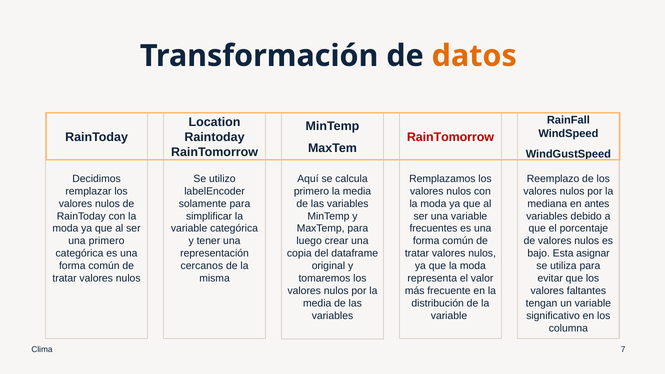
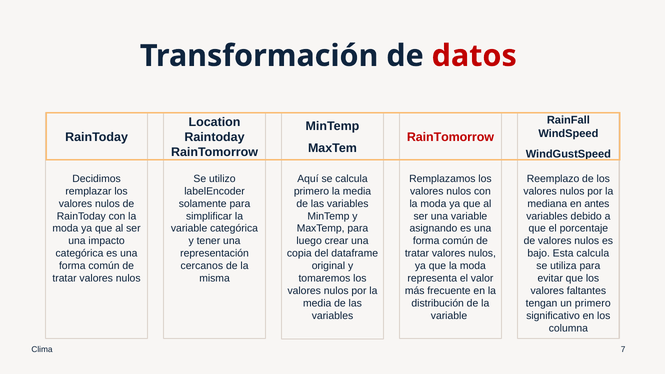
datos colour: orange -> red
frecuentes: frecuentes -> asignando
una primero: primero -> impacto
Esta asignar: asignar -> calcula
un variable: variable -> primero
